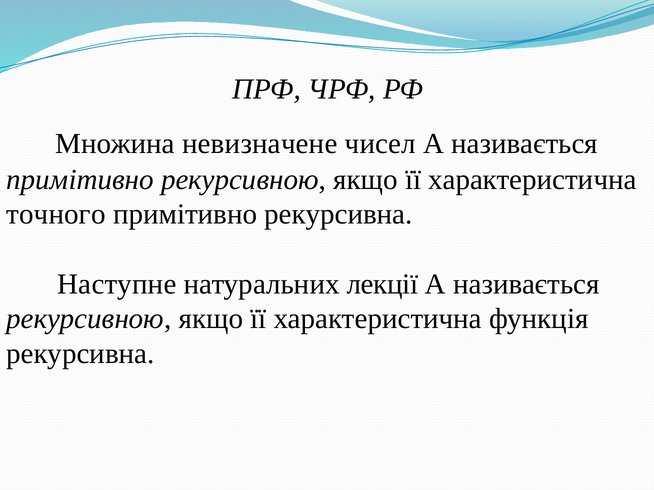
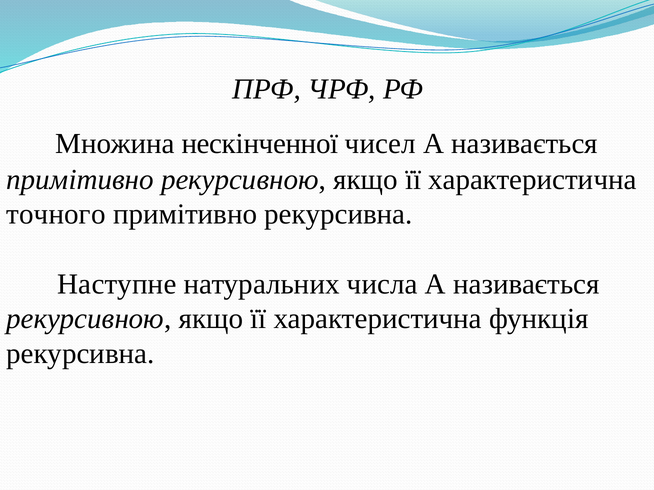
невизначене: невизначене -> нескінченної
лекції: лекції -> числа
